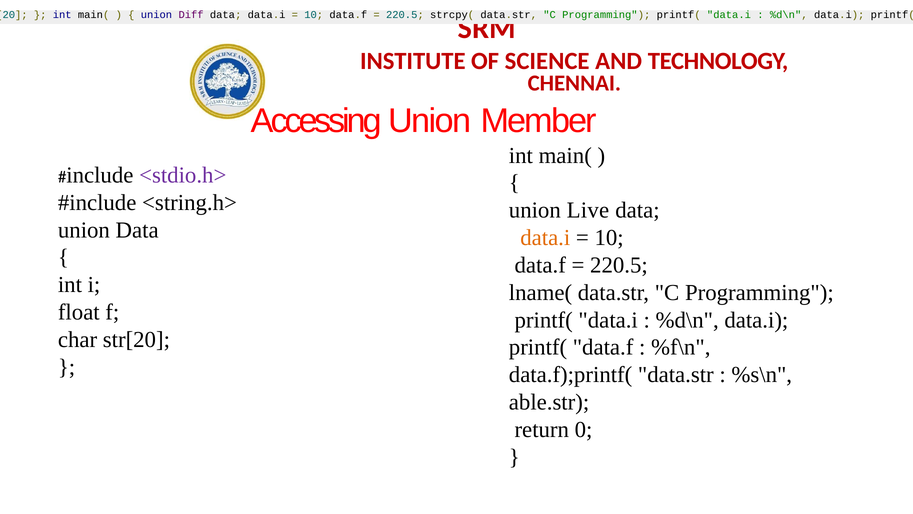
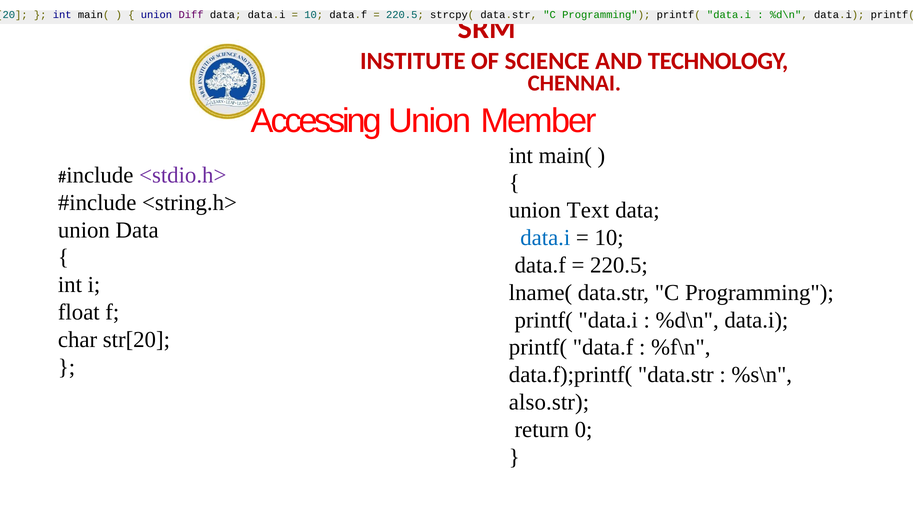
Live: Live -> Text
data.i at (545, 238) colour: orange -> blue
able.str: able.str -> also.str
